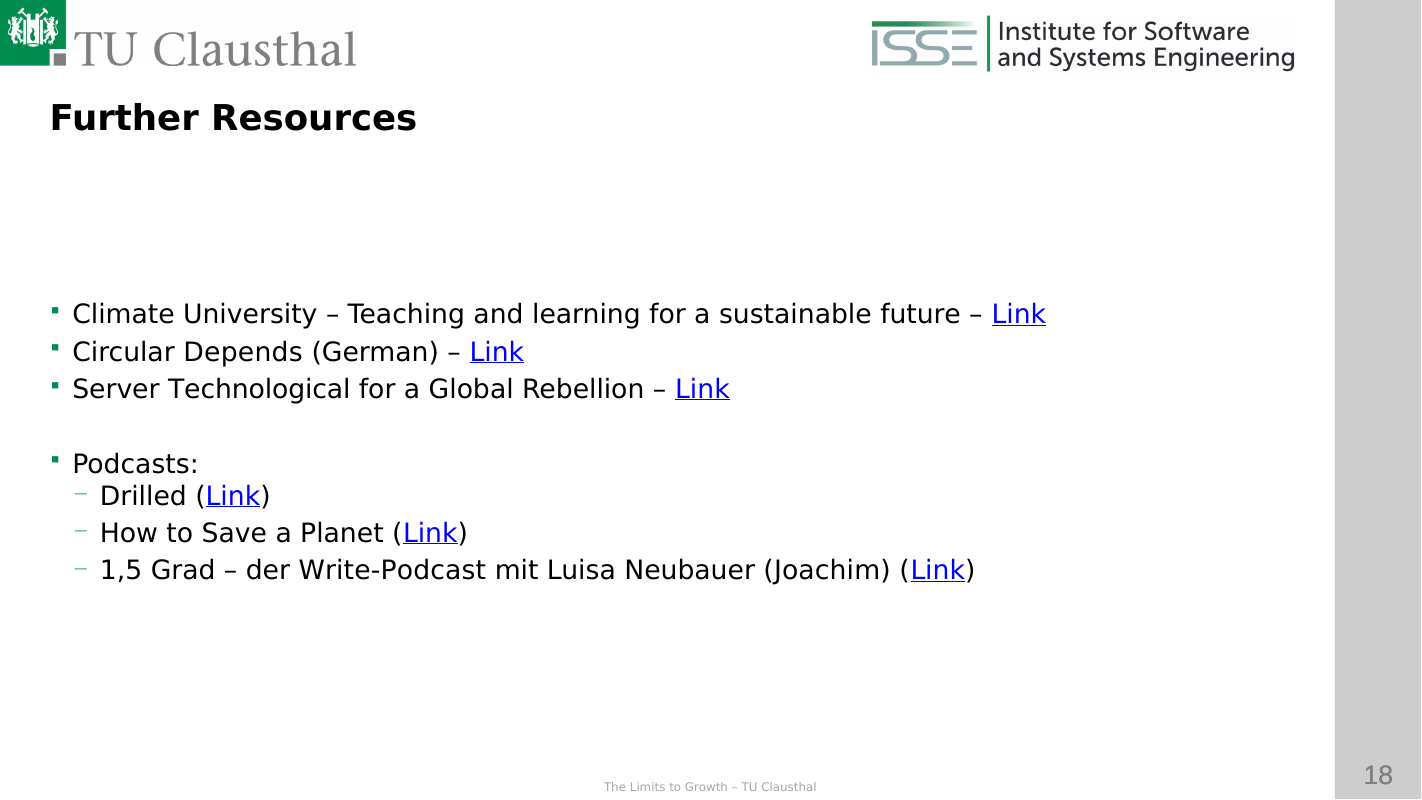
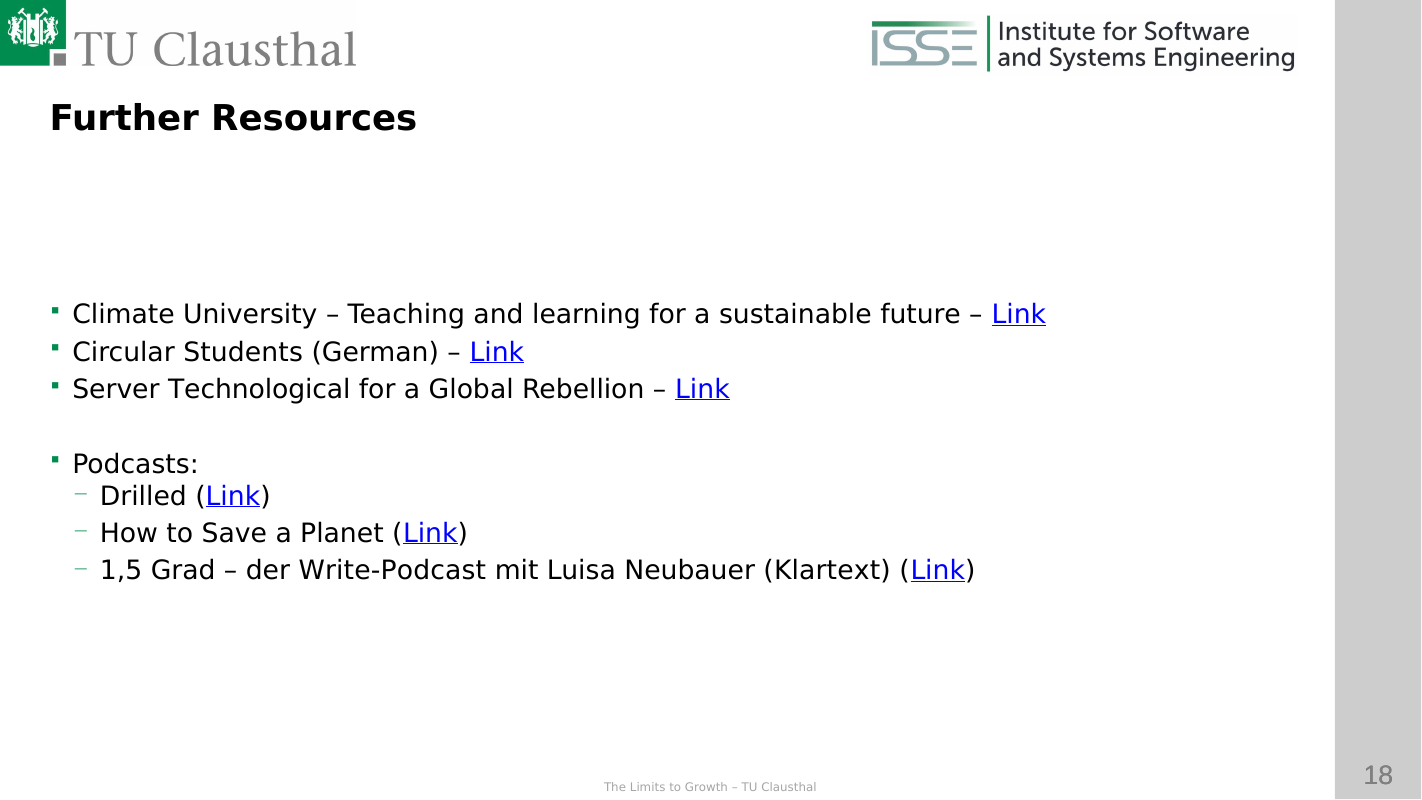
Depends: Depends -> Students
Joachim: Joachim -> Klartext
